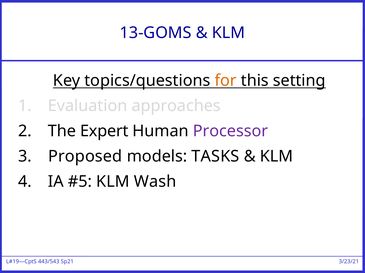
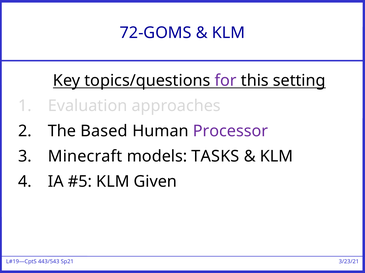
13-GOMS: 13-GOMS -> 72-GOMS
for colour: orange -> purple
Expert: Expert -> Based
Proposed: Proposed -> Minecraft
Wash: Wash -> Given
